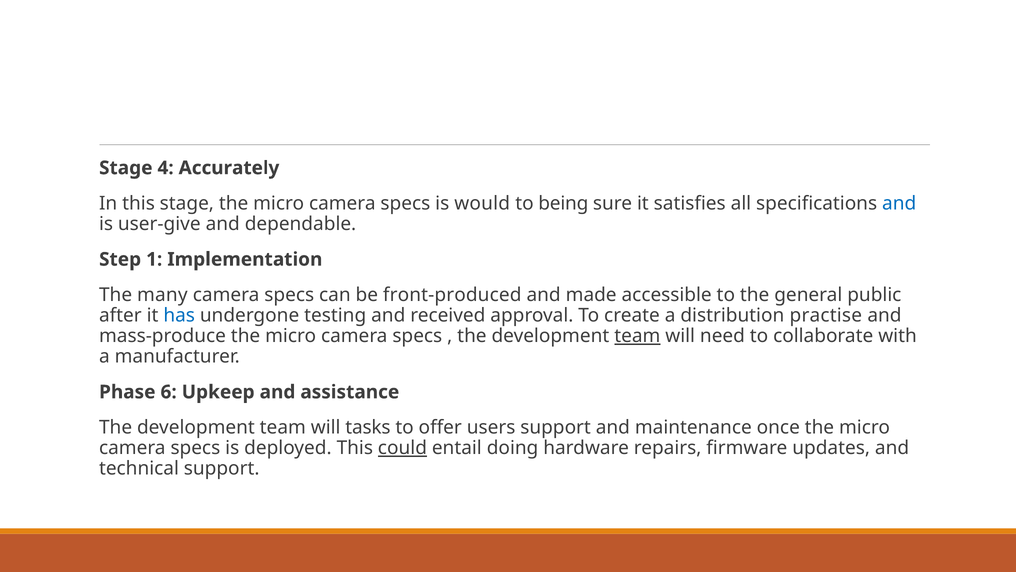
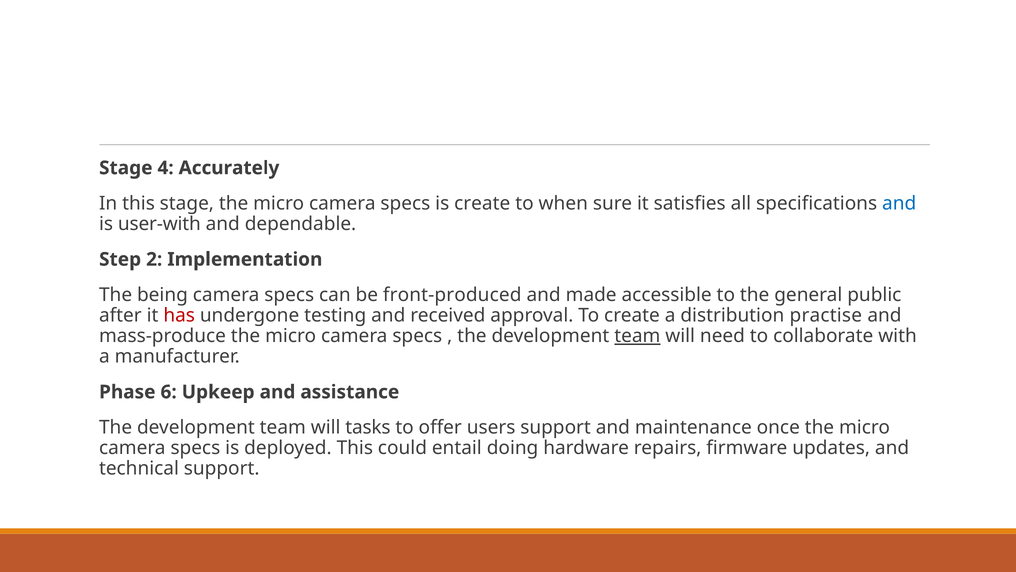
is would: would -> create
being: being -> when
user-give: user-give -> user-with
1: 1 -> 2
many: many -> being
has colour: blue -> red
could underline: present -> none
